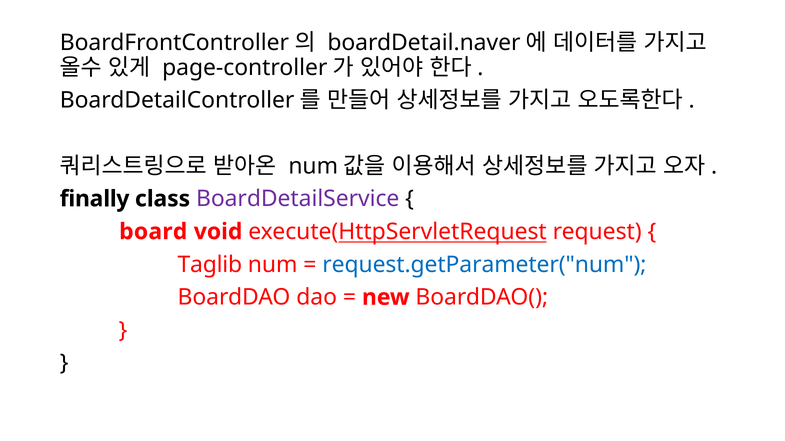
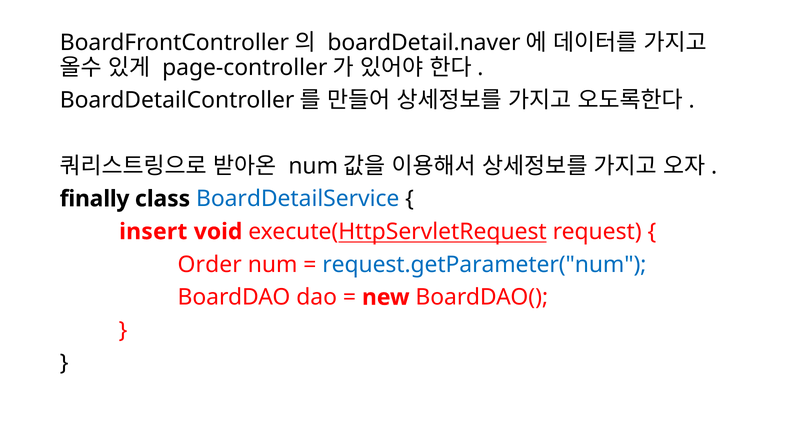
BoardDetailService colour: purple -> blue
board: board -> insert
Taglib: Taglib -> Order
